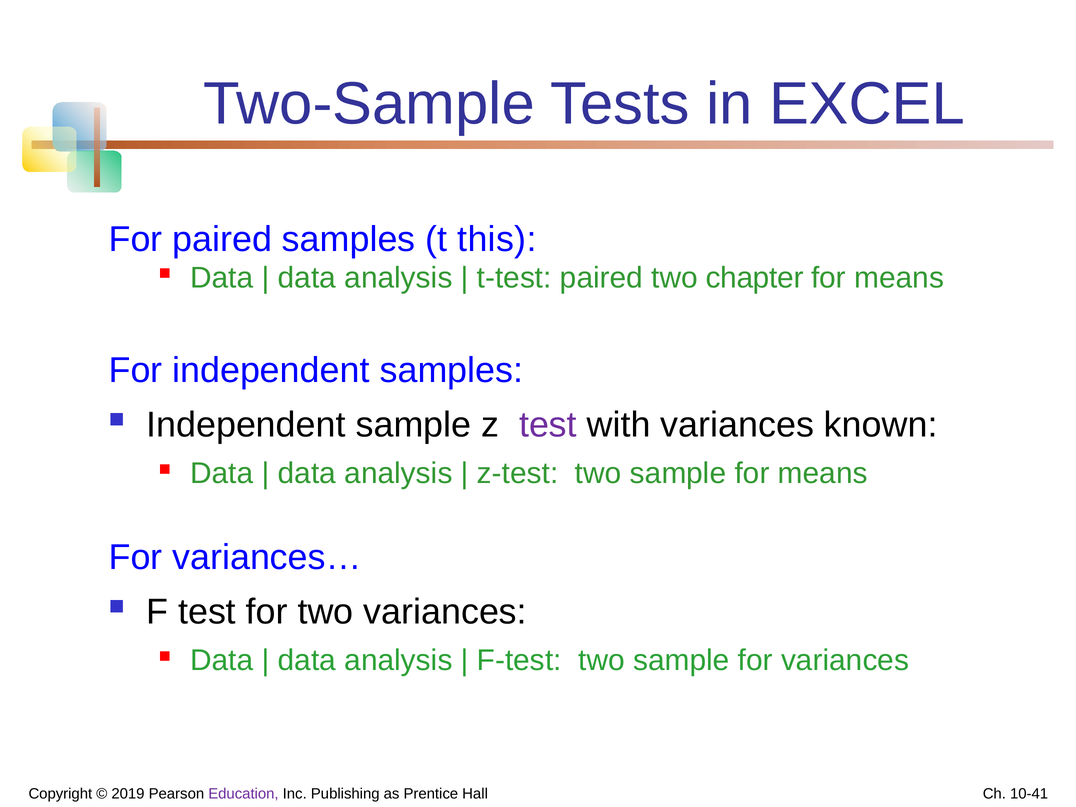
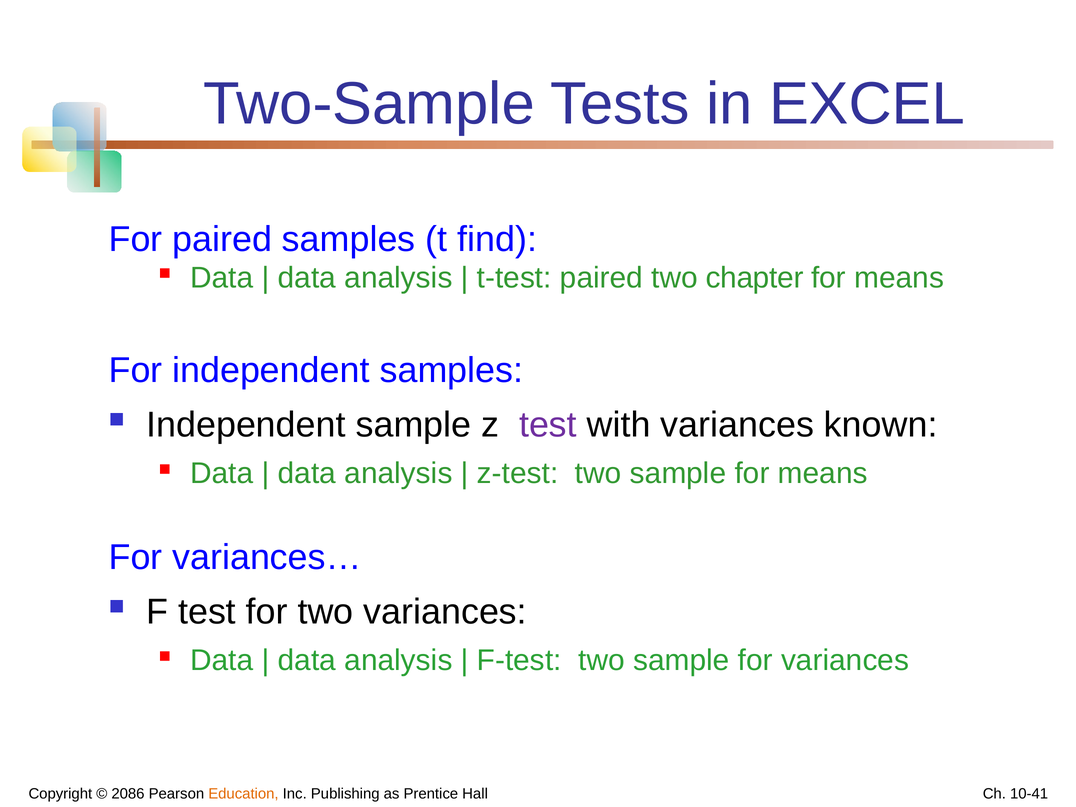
this: this -> find
2019: 2019 -> 2086
Education colour: purple -> orange
